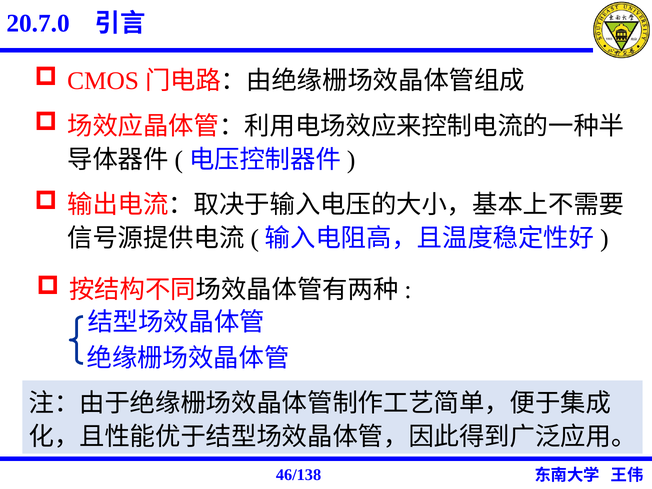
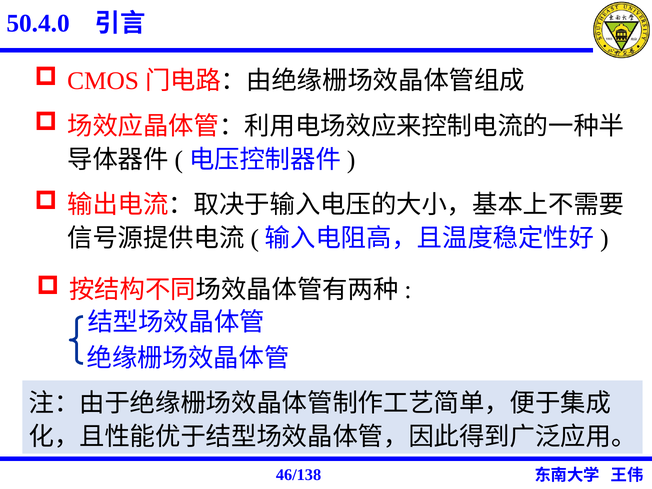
20.7.0: 20.7.0 -> 50.4.0
